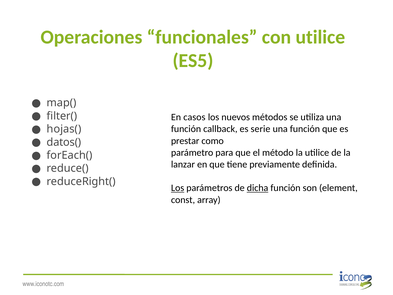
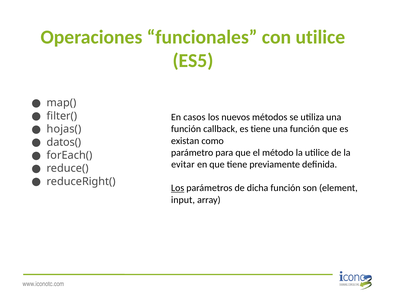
es serie: serie -> tiene
prestar: prestar -> existan
lanzar: lanzar -> evitar
dicha underline: present -> none
const: const -> input
